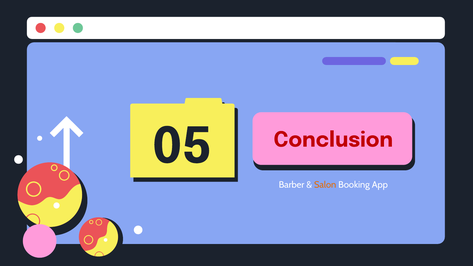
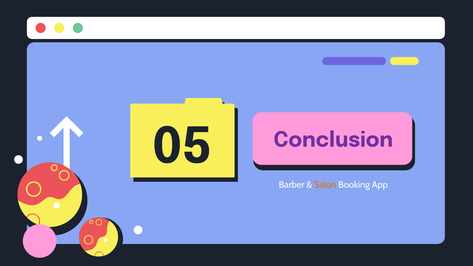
Conclusion colour: red -> purple
